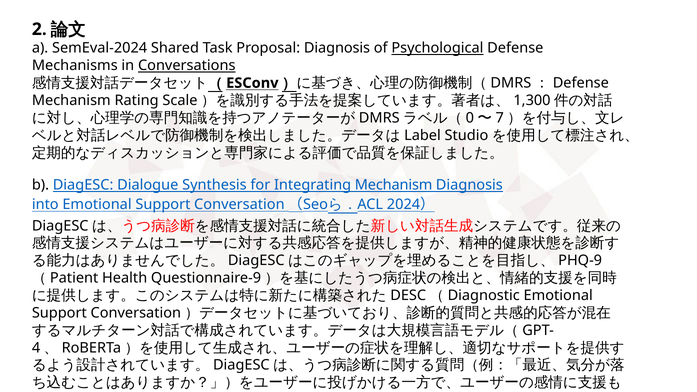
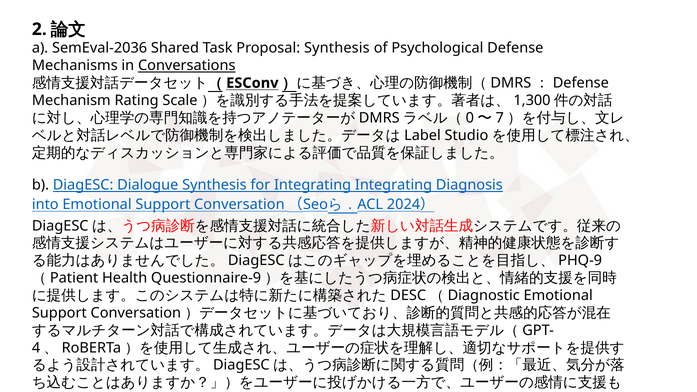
SemEval-2024: SemEval-2024 -> SemEval-2036
Proposal Diagnosis: Diagnosis -> Synthesis
Psychological underline: present -> none
Integrating Mechanism: Mechanism -> Integrating
